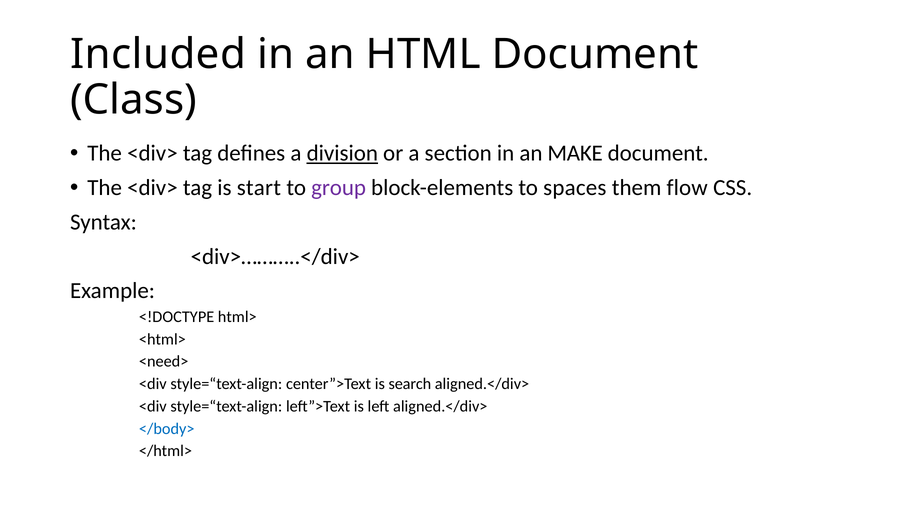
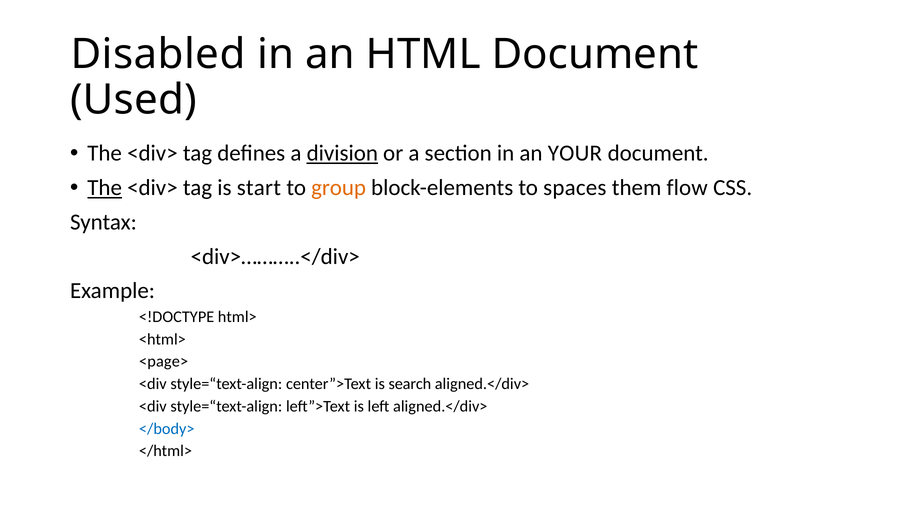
Included: Included -> Disabled
Class: Class -> Used
MAKE: MAKE -> YOUR
The at (105, 188) underline: none -> present
group colour: purple -> orange
<need>: <need> -> <page>
